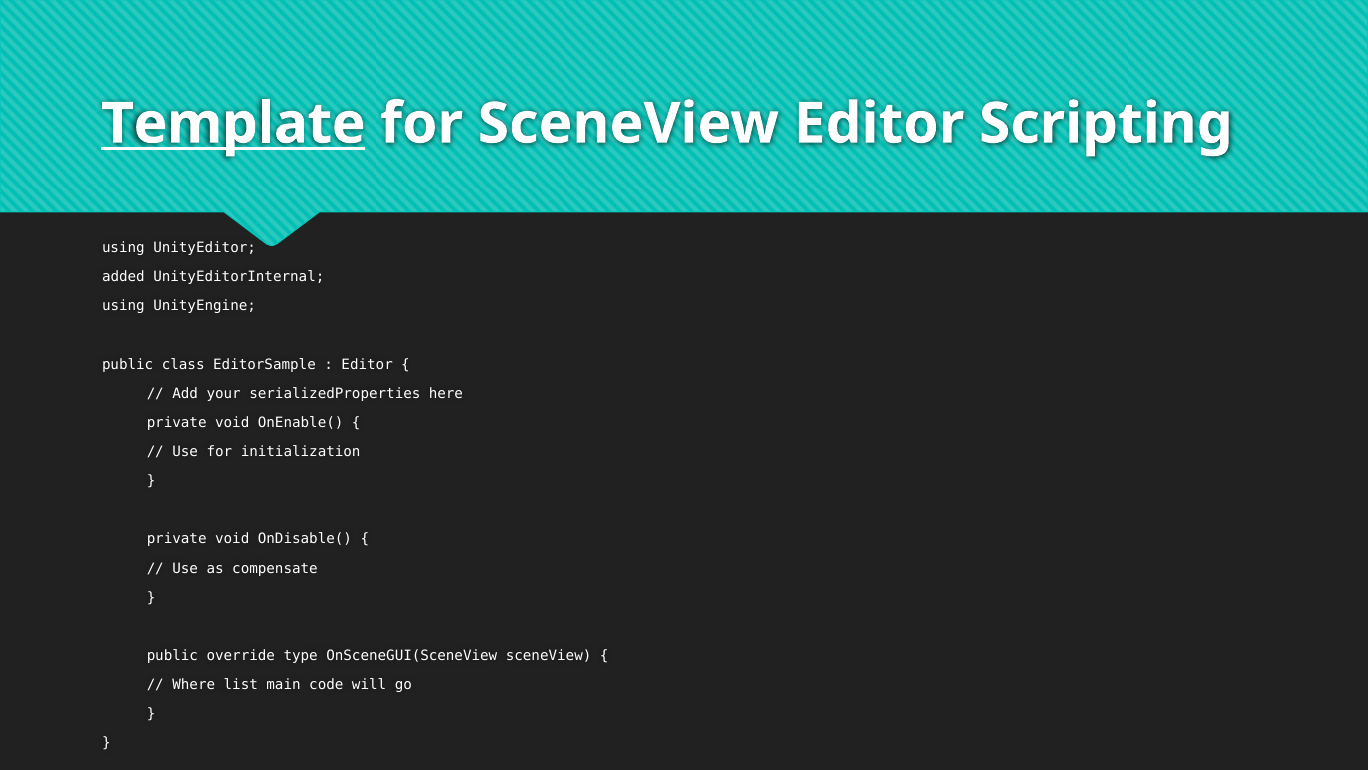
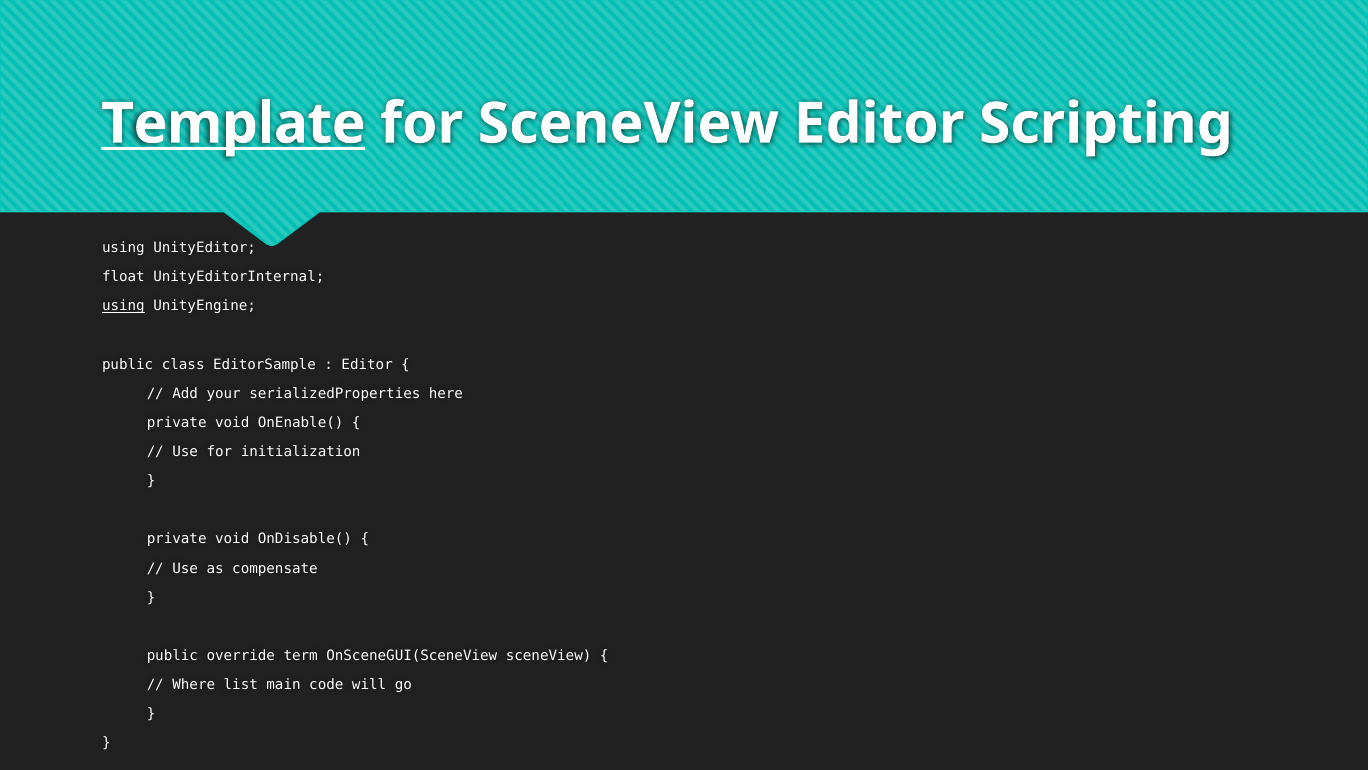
added: added -> float
using at (123, 306) underline: none -> present
type: type -> term
